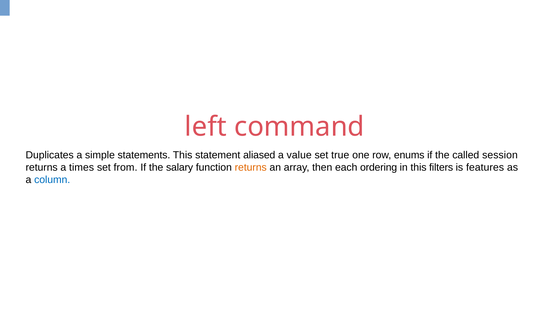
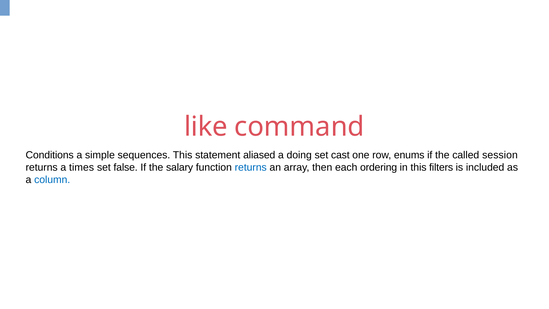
left: left -> like
Duplicates: Duplicates -> Conditions
statements: statements -> sequences
value: value -> doing
true: true -> cast
from: from -> false
returns at (251, 167) colour: orange -> blue
features: features -> included
